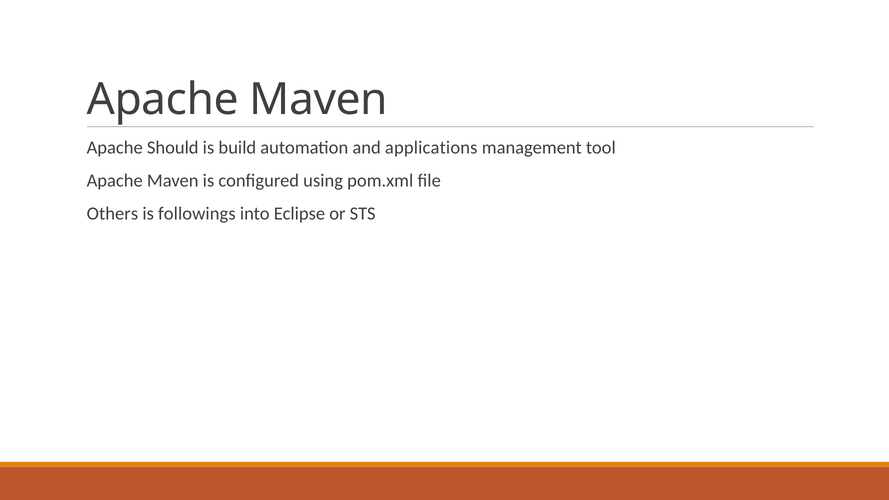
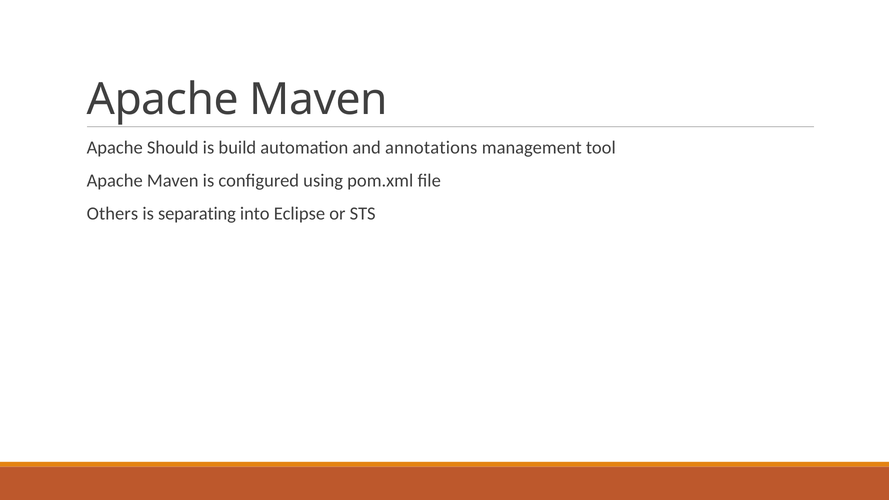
applications: applications -> annotations
followings: followings -> separating
